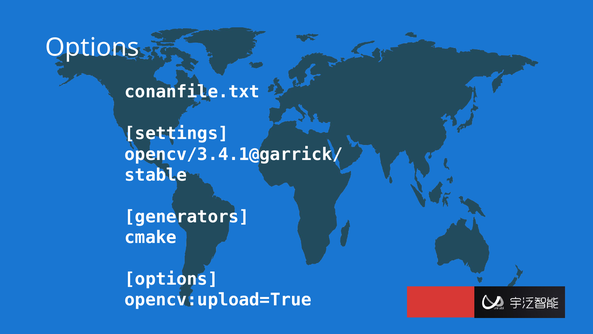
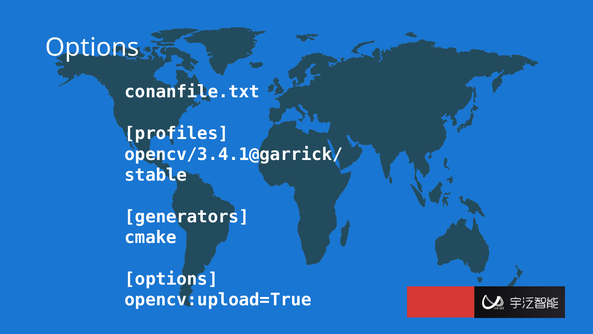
settings: settings -> profiles
